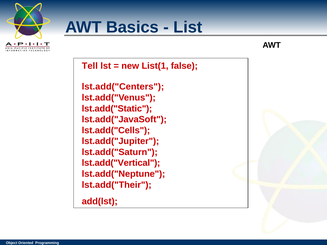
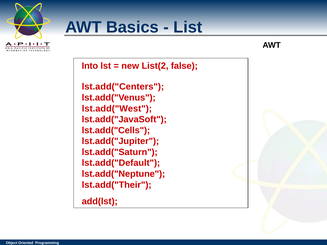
Tell: Tell -> Into
List(1: List(1 -> List(2
lst.add("Static: lst.add("Static -> lst.add("West
lst.add("Vertical: lst.add("Vertical -> lst.add("Default
